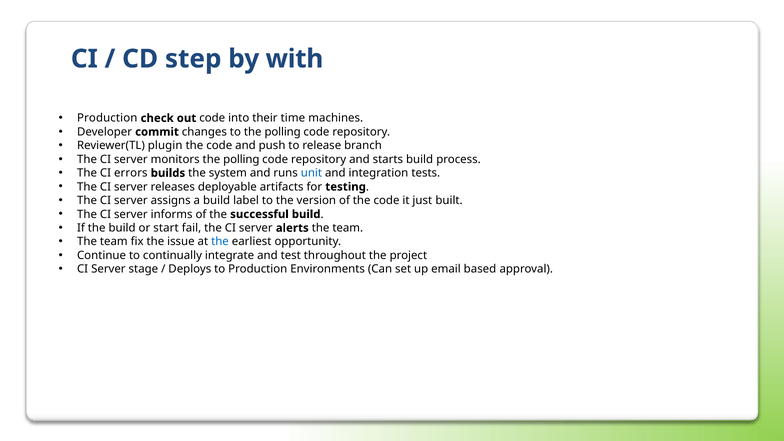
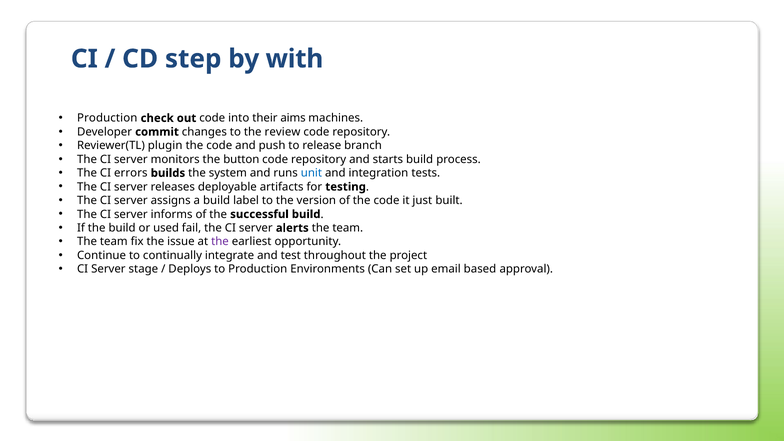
time: time -> aims
to the polling: polling -> review
monitors the polling: polling -> button
start: start -> used
the at (220, 242) colour: blue -> purple
